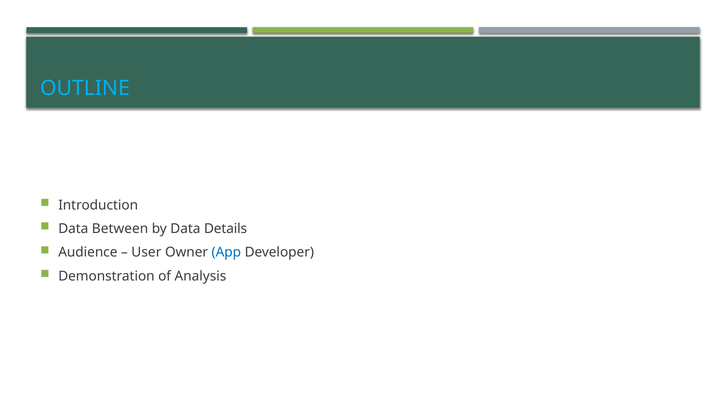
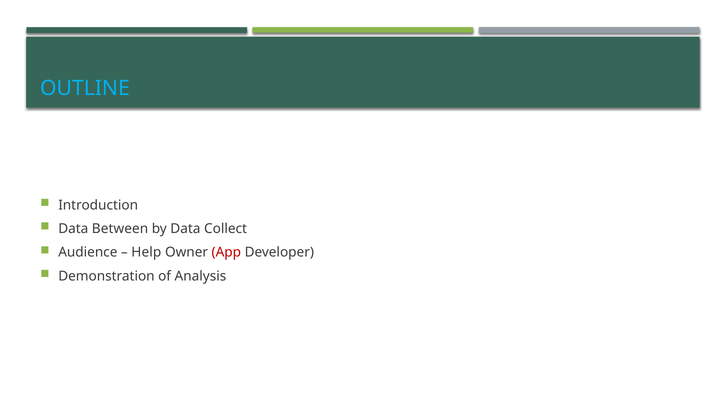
Details: Details -> Collect
User: User -> Help
App colour: blue -> red
